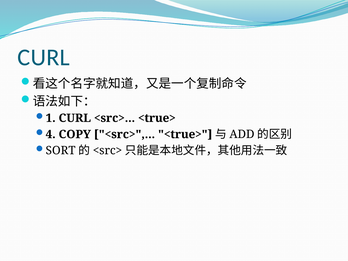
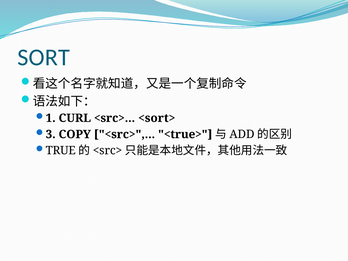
CURL at (44, 57): CURL -> SORT
<true> at (157, 118): <true> -> <sort>
4: 4 -> 3
SORT: SORT -> TRUE
